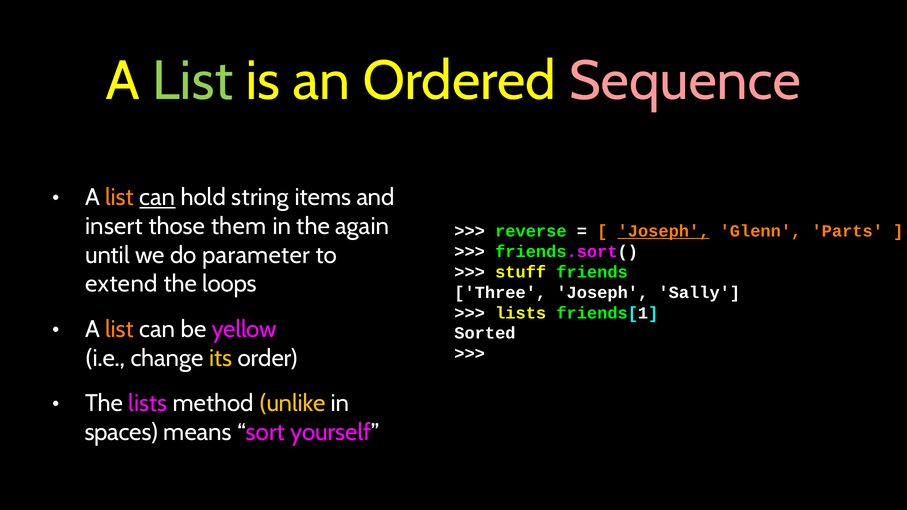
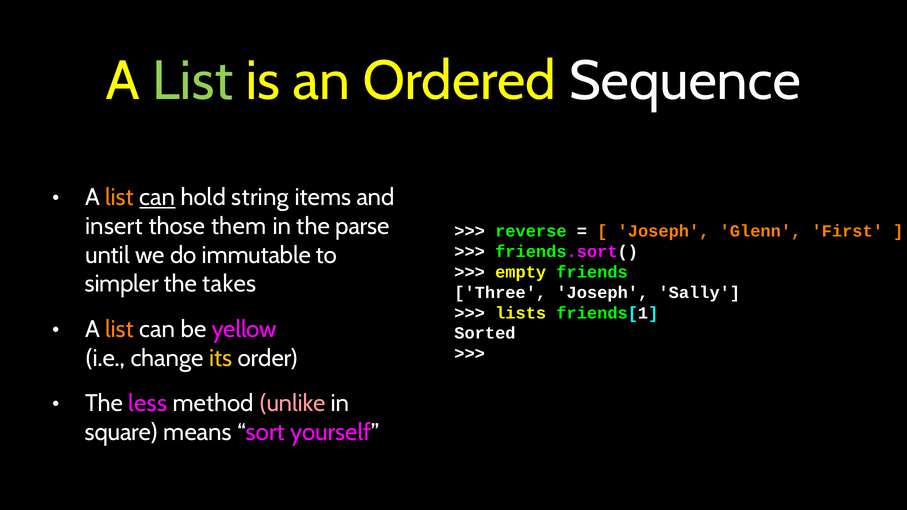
Sequence colour: pink -> white
again: again -> parse
Joseph at (664, 231) underline: present -> none
Parts: Parts -> First
parameter: parameter -> immutable
stuff: stuff -> empty
extend: extend -> simpler
loops: loops -> takes
The lists: lists -> less
unlike colour: yellow -> pink
spaces: spaces -> square
